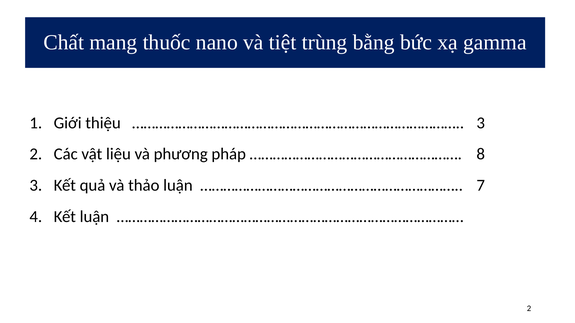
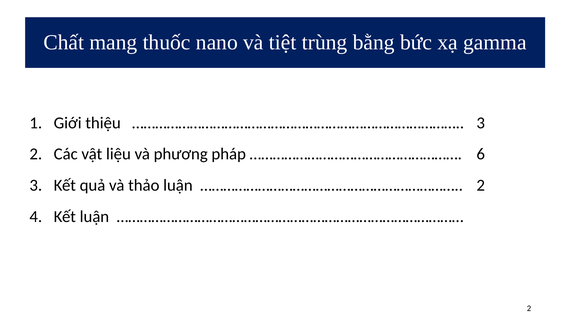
8: 8 -> 6
7 at (481, 186): 7 -> 2
